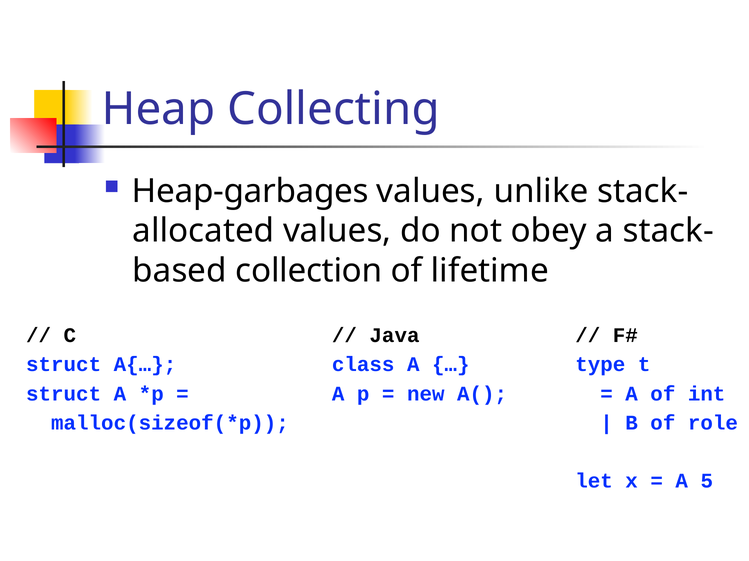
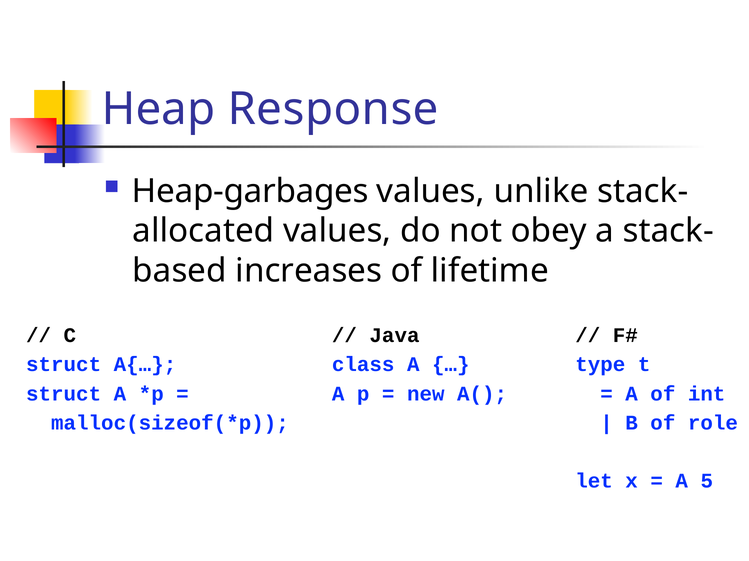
Collecting: Collecting -> Response
collection: collection -> increases
